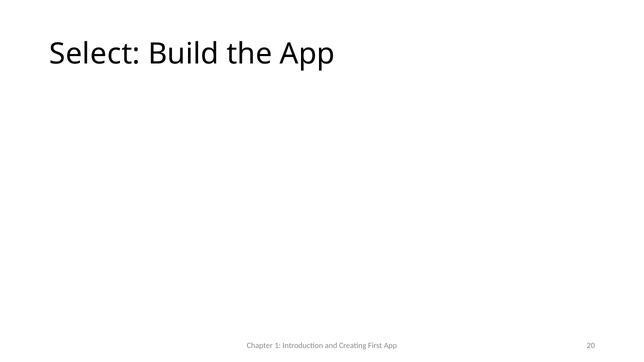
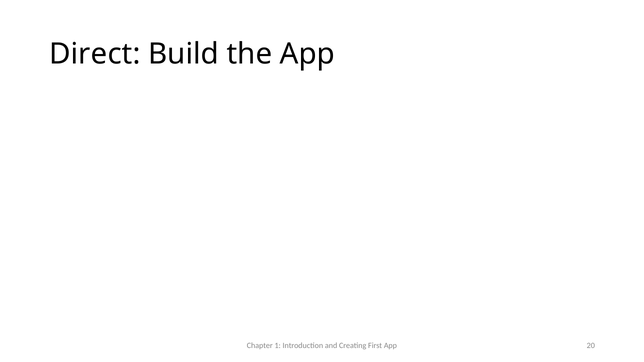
Select: Select -> Direct
